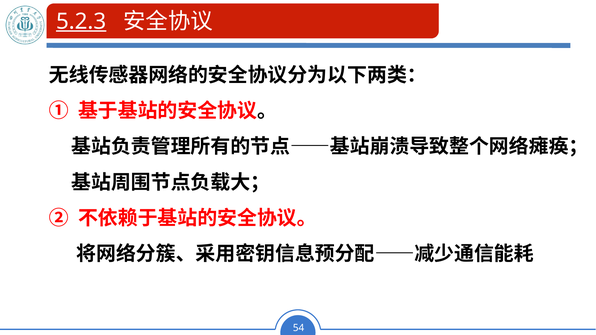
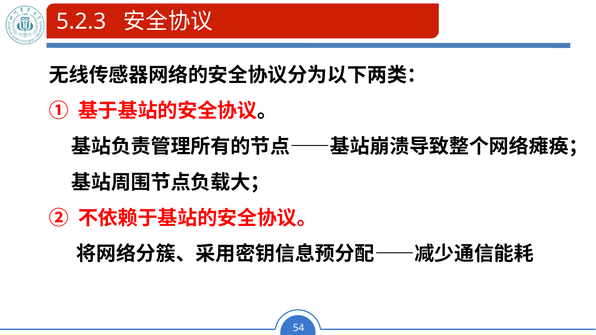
5.2.3 underline: present -> none
